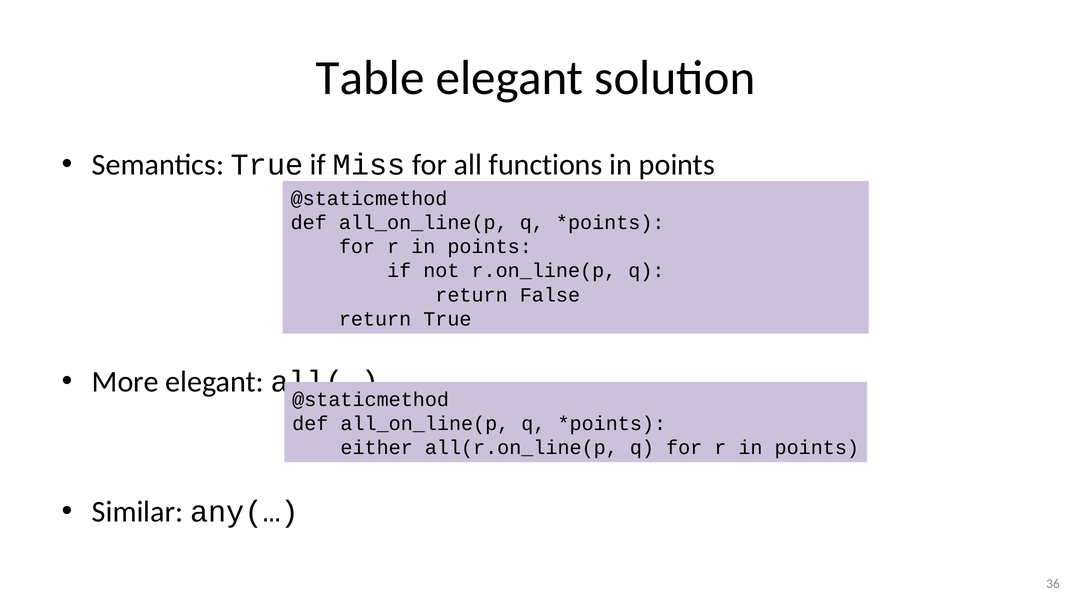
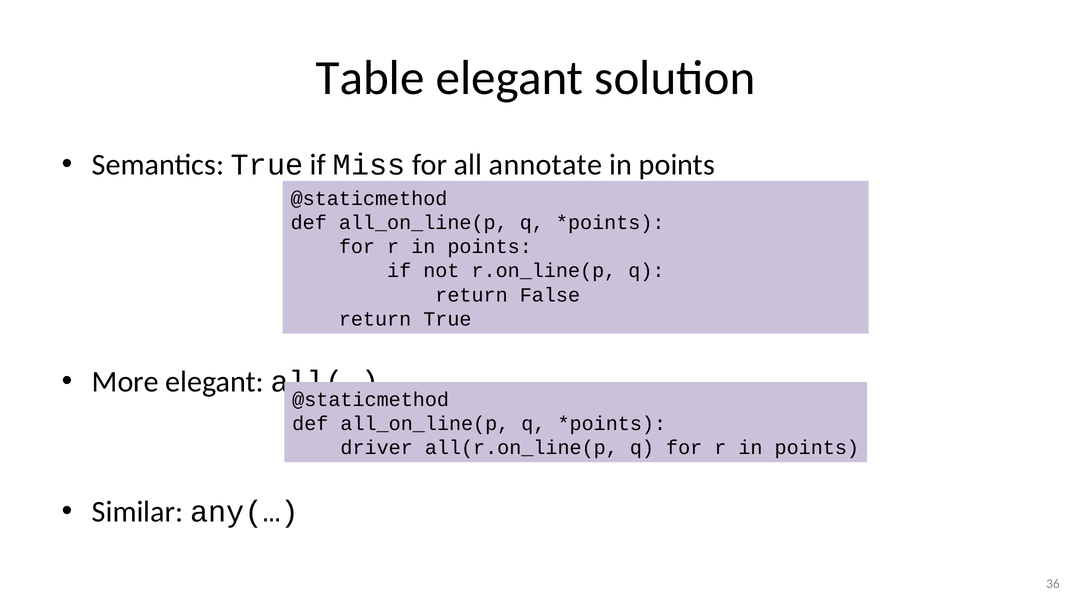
functions: functions -> annotate
either: either -> driver
